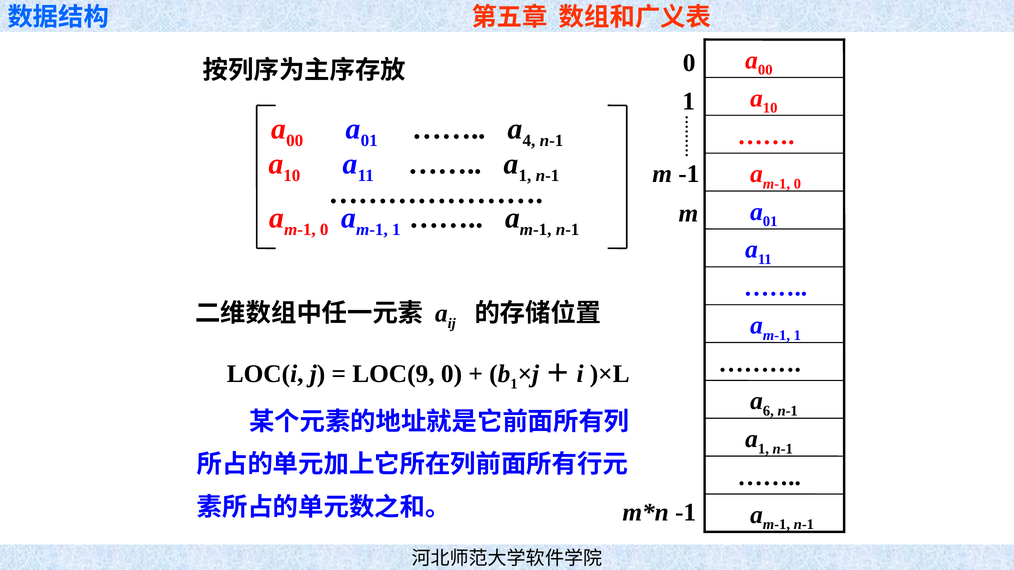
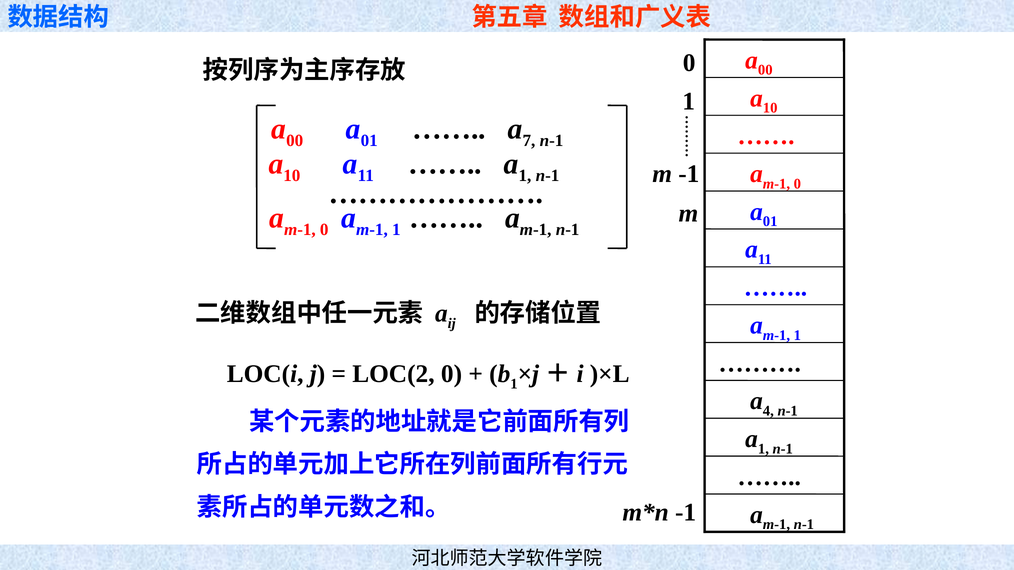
4: 4 -> 7
LOC(9: LOC(9 -> LOC(2
6: 6 -> 4
